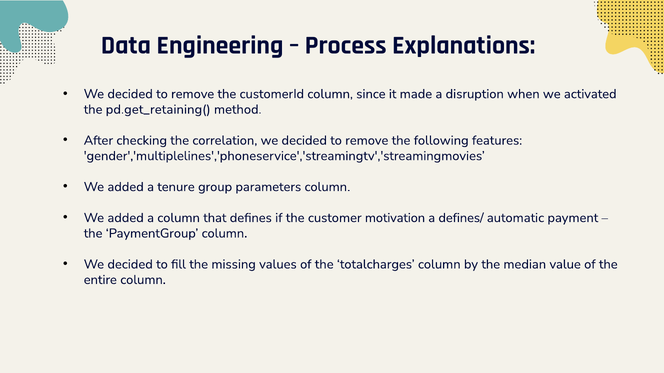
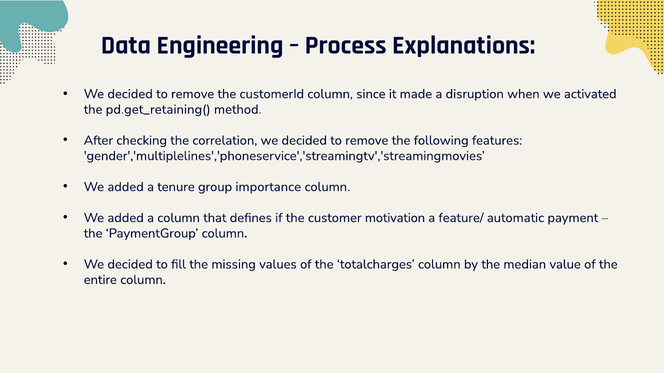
parameters: parameters -> importance
defines/: defines/ -> feature/
